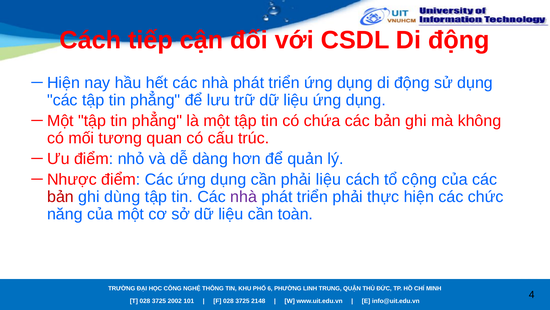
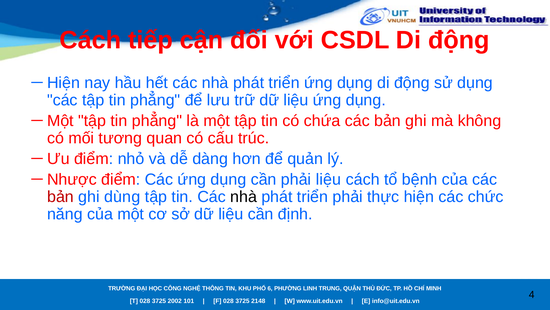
cộng: cộng -> bệnh
nhà at (244, 196) colour: purple -> black
toàn: toàn -> định
